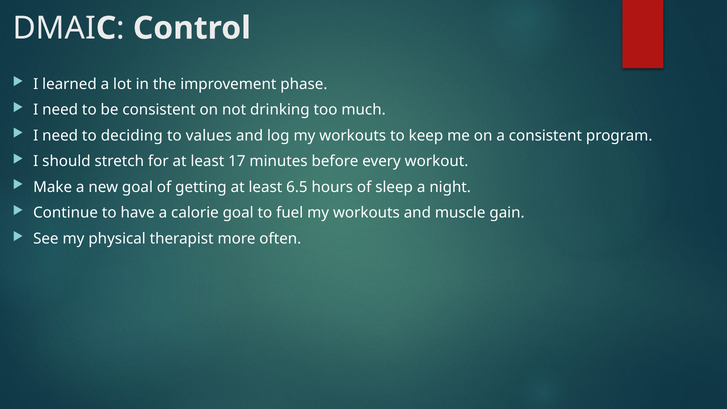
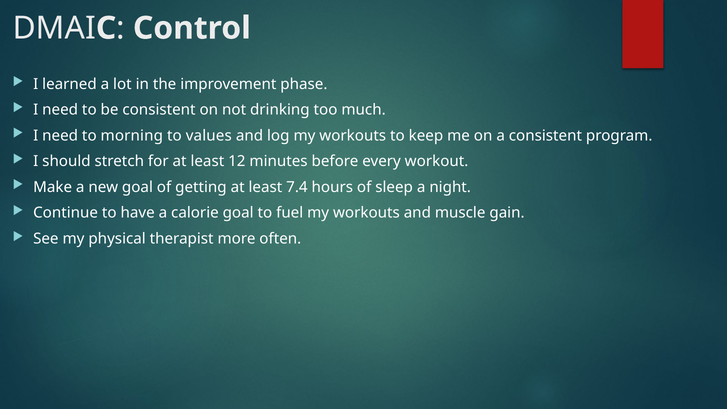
deciding: deciding -> morning
17: 17 -> 12
6.5: 6.5 -> 7.4
